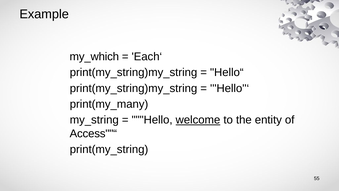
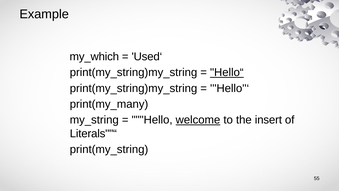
Each‘: Each‘ -> Used‘
Hello“ underline: none -> present
entity: entity -> insert
Access""“: Access""“ -> Literals""“
